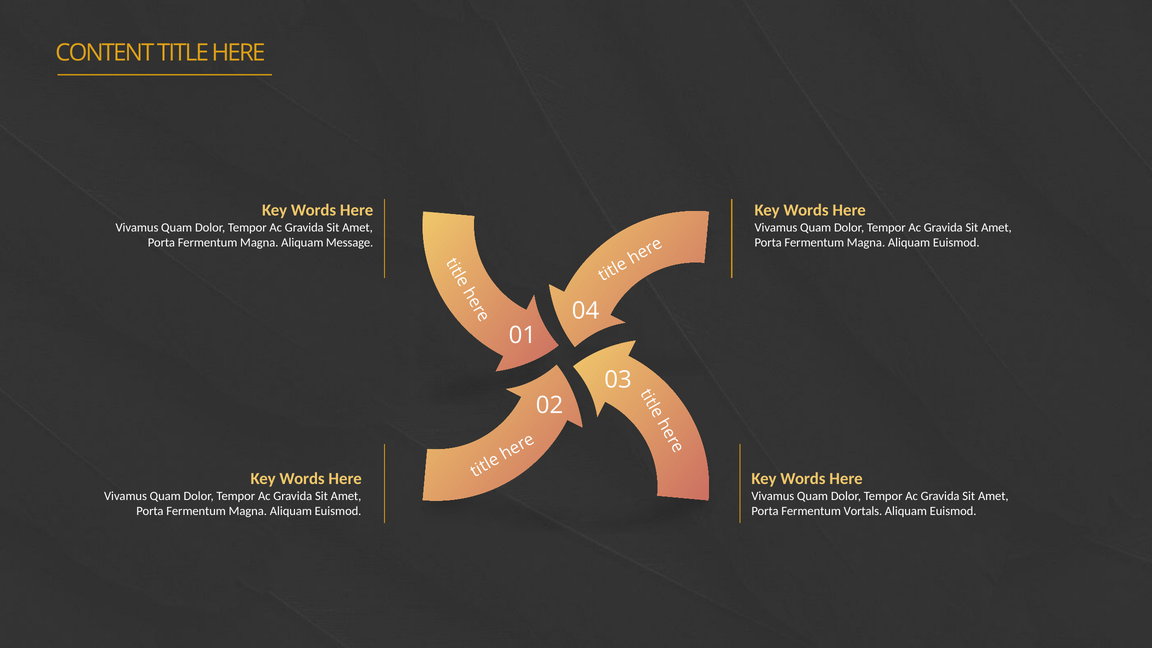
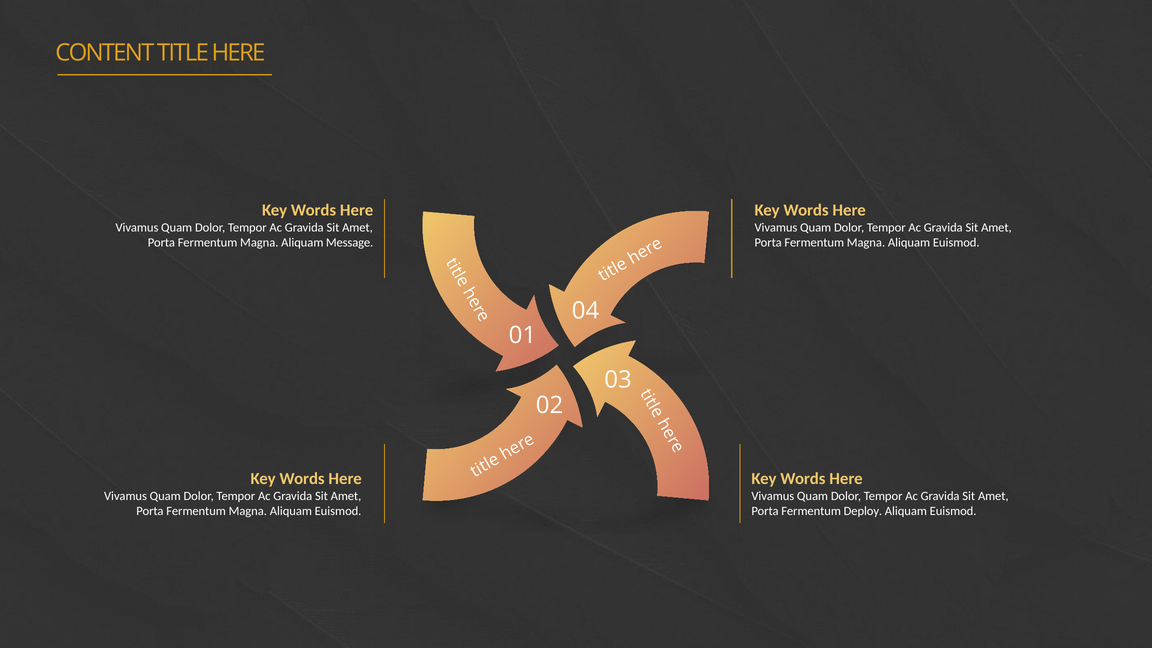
Vortals: Vortals -> Deploy
